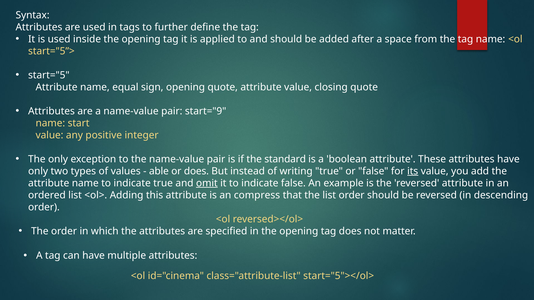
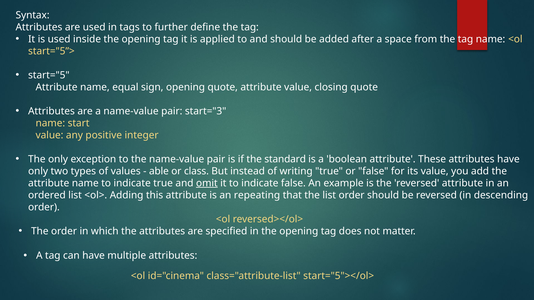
start="9: start="9 -> start="3
or does: does -> class
its underline: present -> none
compress: compress -> repeating
